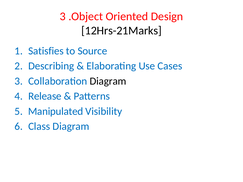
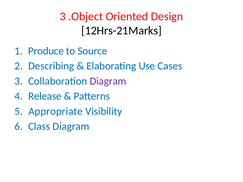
Satisfies: Satisfies -> Produce
Diagram at (108, 81) colour: black -> purple
Manipulated: Manipulated -> Appropriate
